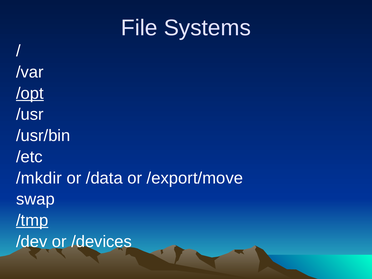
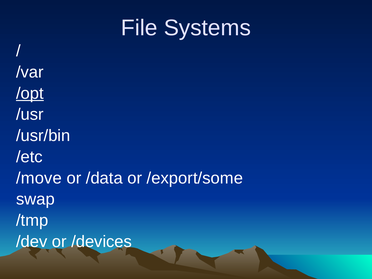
/mkdir: /mkdir -> /move
/export/move: /export/move -> /export/some
/tmp underline: present -> none
